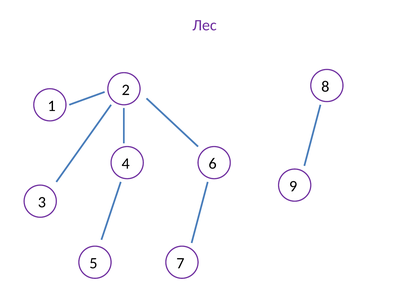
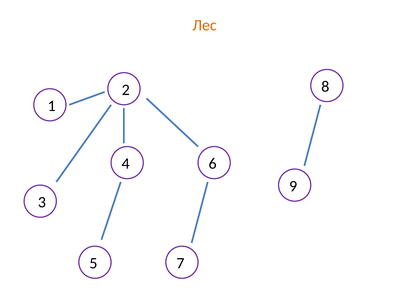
Лес colour: purple -> orange
